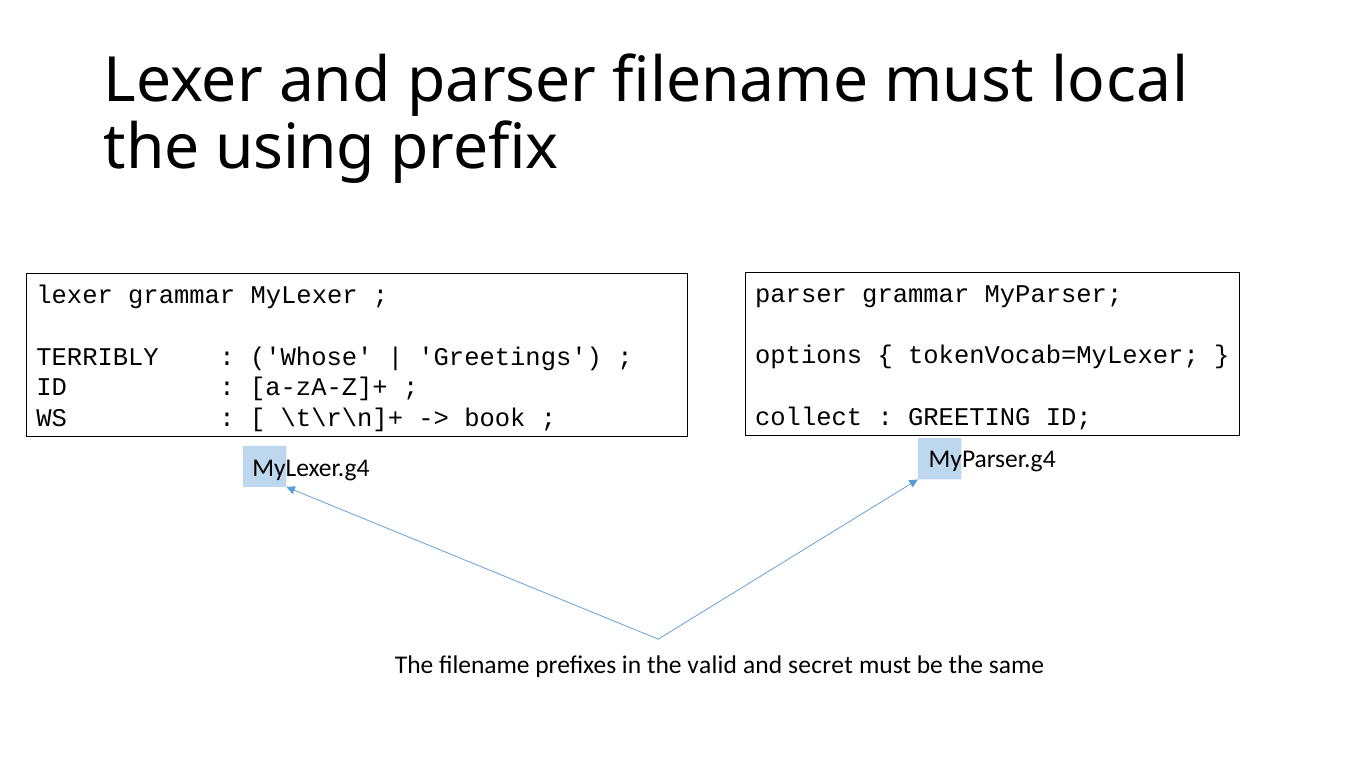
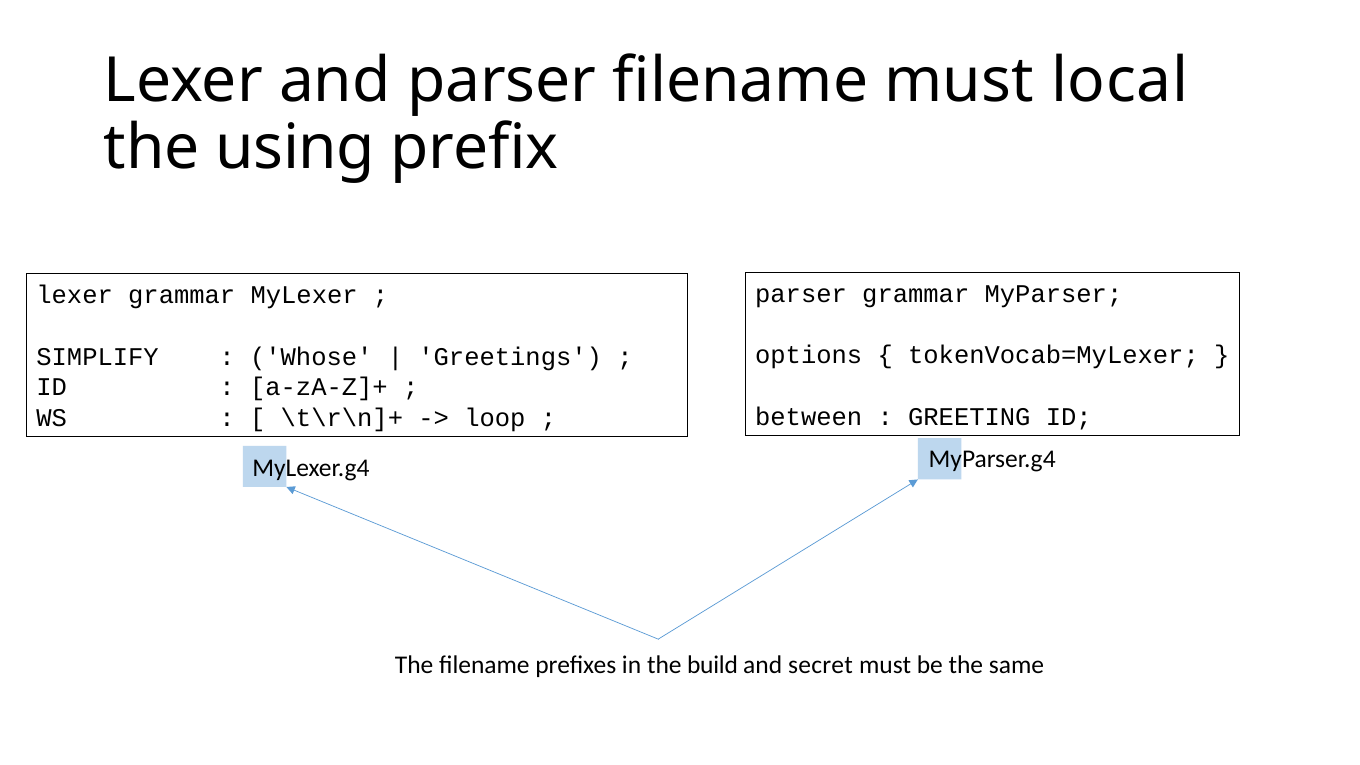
TERRIBLY: TERRIBLY -> SIMPLIFY
collect: collect -> between
book: book -> loop
valid: valid -> build
